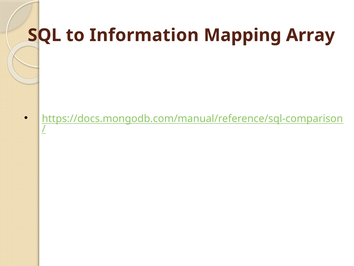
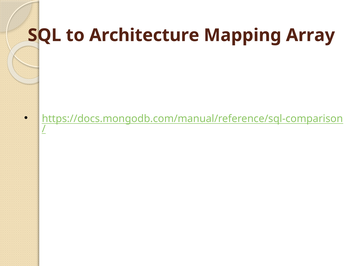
Information: Information -> Architecture
